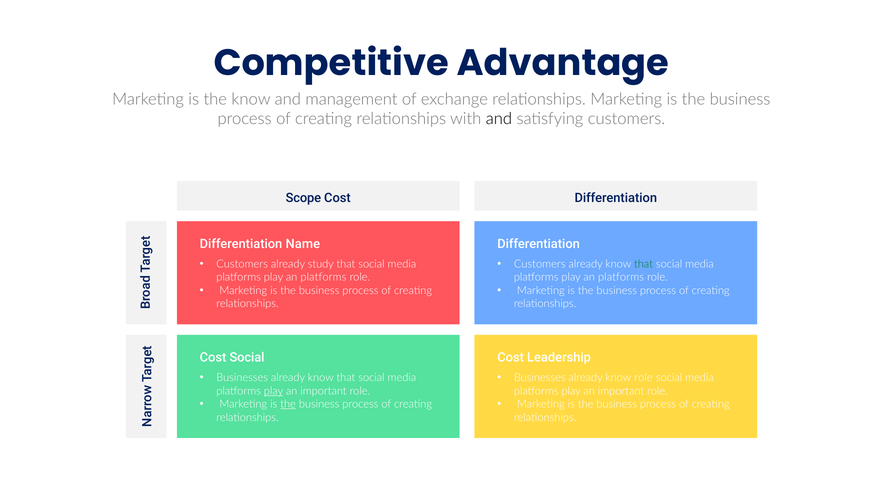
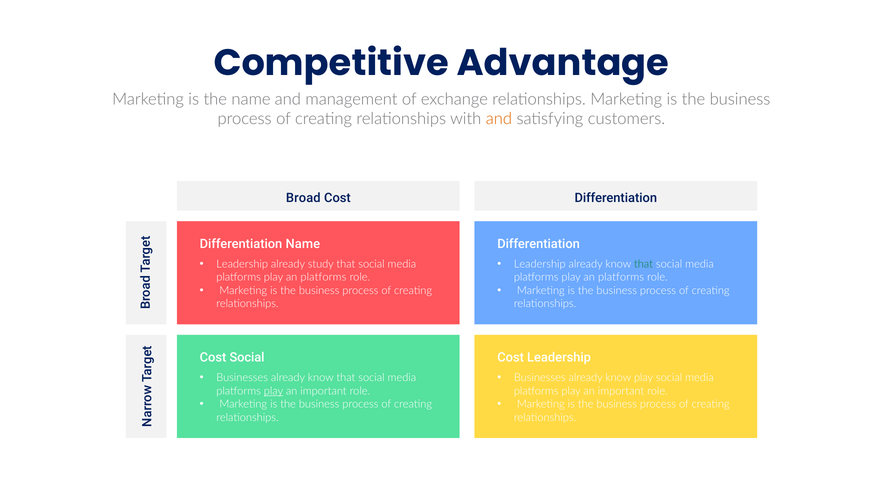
the know: know -> name
and at (499, 119) colour: black -> orange
Scope: Scope -> Broad
Customers at (242, 264): Customers -> Leadership
Customers at (540, 264): Customers -> Leadership
know role: role -> play
the at (288, 404) underline: present -> none
